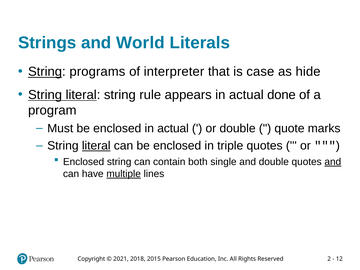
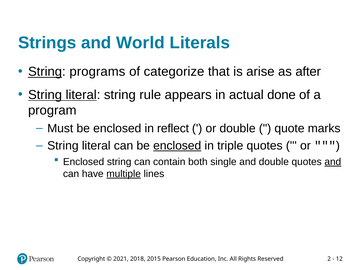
interpreter: interpreter -> categorize
case: case -> arise
hide: hide -> after
enclosed in actual: actual -> reflect
literal at (96, 146) underline: present -> none
enclosed at (177, 146) underline: none -> present
